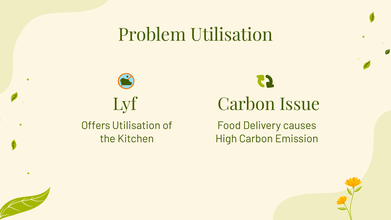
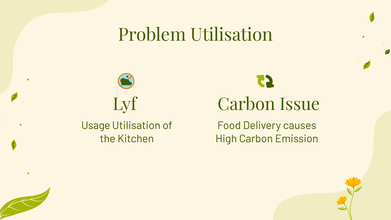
Offers: Offers -> Usage
